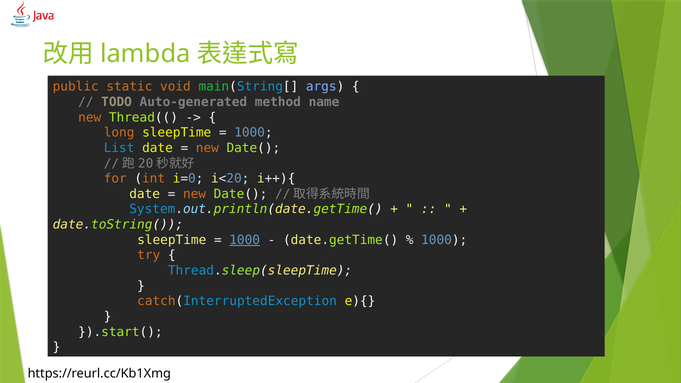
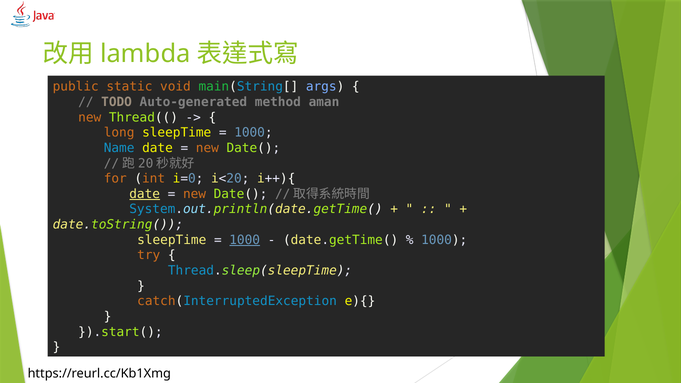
name: name -> aman
List: List -> Name
date at (145, 194) underline: none -> present
